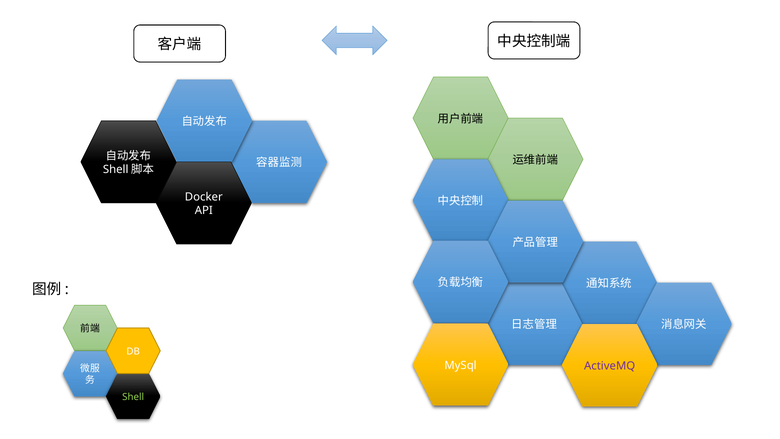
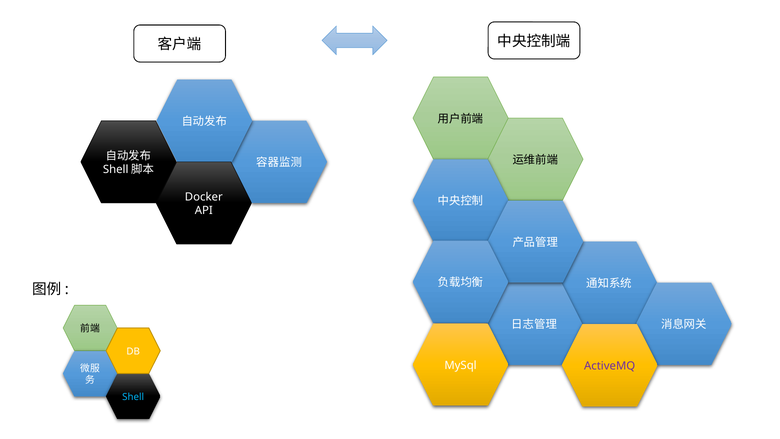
Shell colour: light green -> light blue
